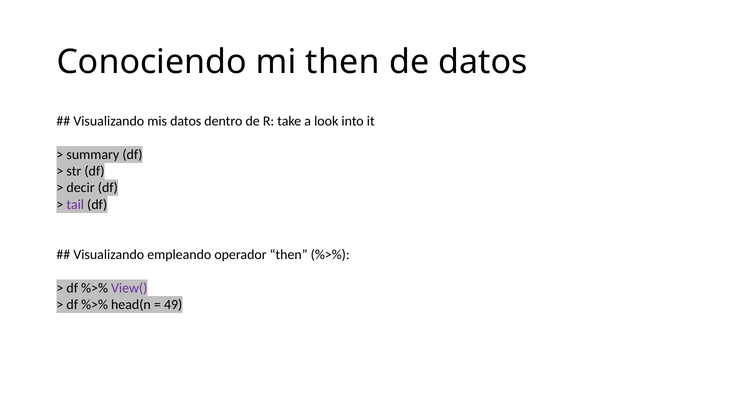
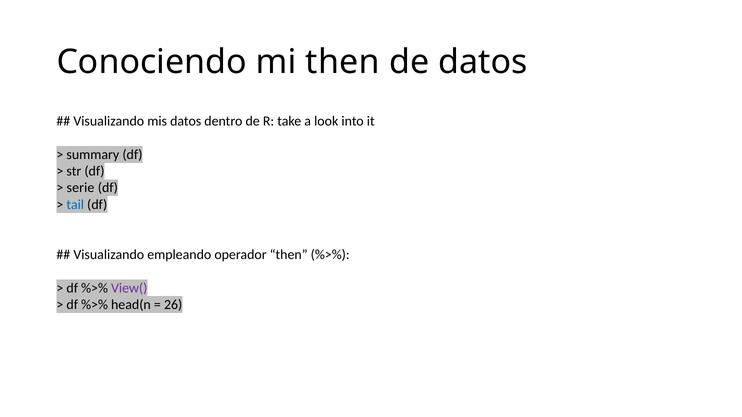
decir: decir -> serie
tail colour: purple -> blue
49: 49 -> 26
